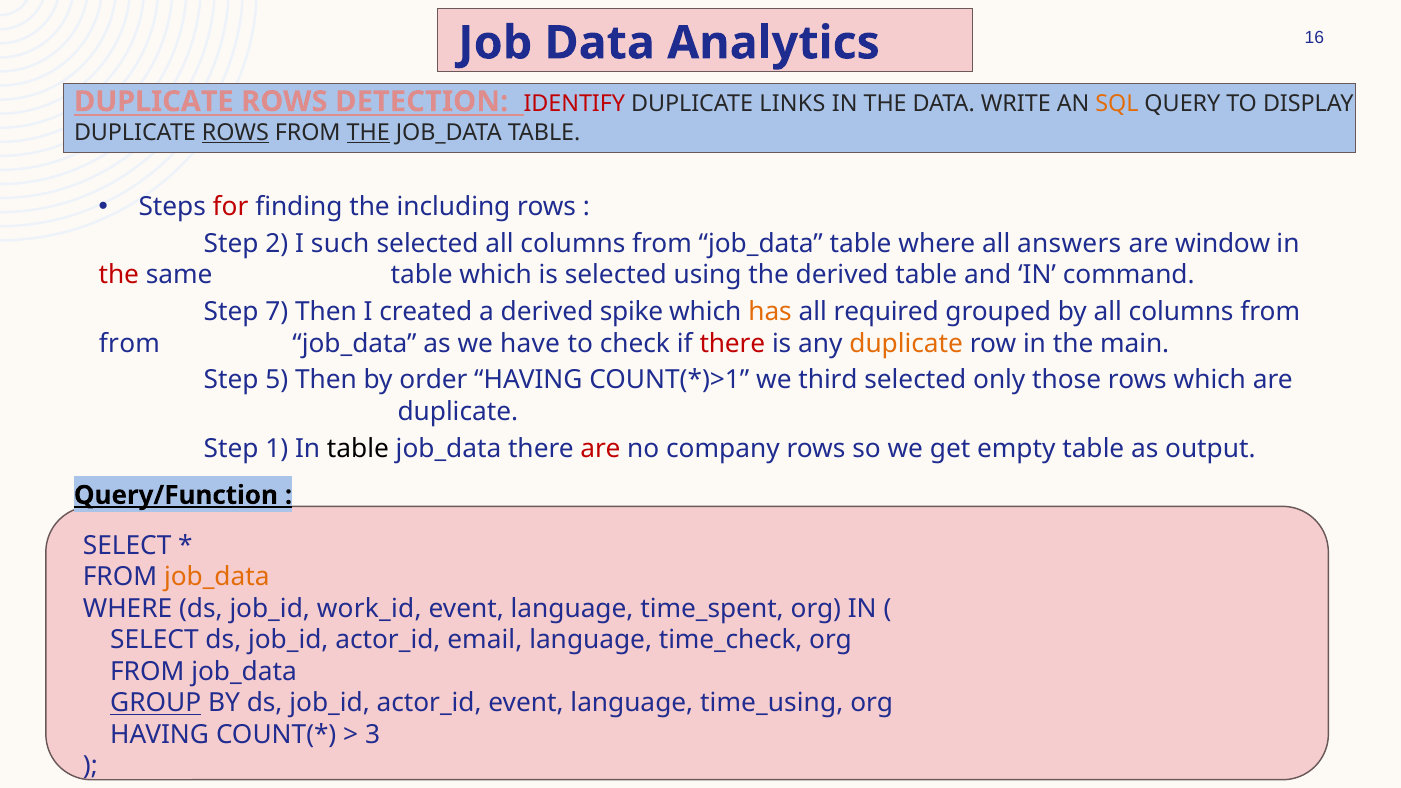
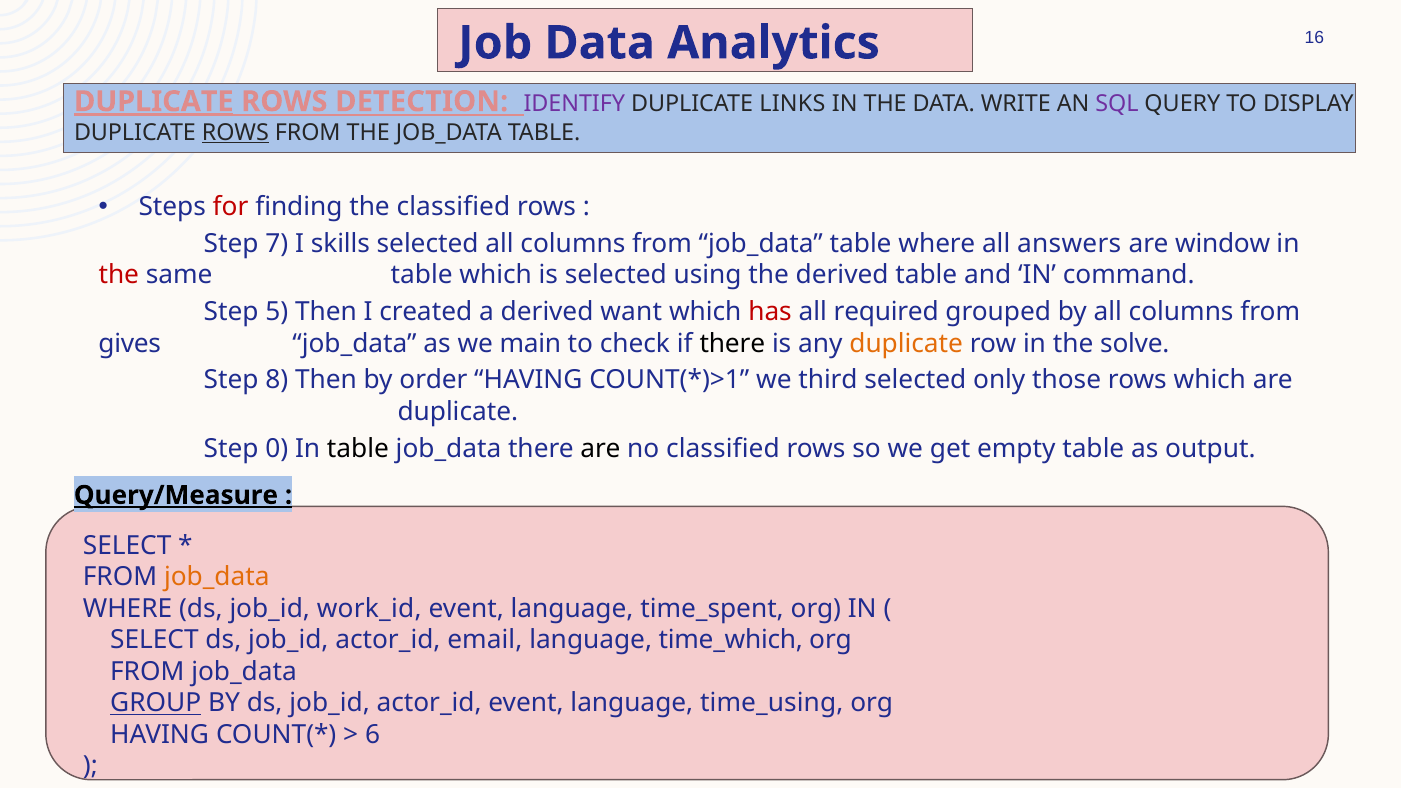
DUPLICATE at (154, 102) underline: none -> present
IDENTIFY colour: red -> purple
SQL colour: orange -> purple
THE at (368, 133) underline: present -> none
the including: including -> classified
2: 2 -> 7
such: such -> skills
7: 7 -> 5
spike: spike -> want
has colour: orange -> red
from at (129, 344): from -> gives
have: have -> main
there at (732, 344) colour: red -> black
main: main -> solve
5: 5 -> 8
1: 1 -> 0
are at (600, 449) colour: red -> black
no company: company -> classified
Query/Function: Query/Function -> Query/Measure
time_check: time_check -> time_which
3: 3 -> 6
